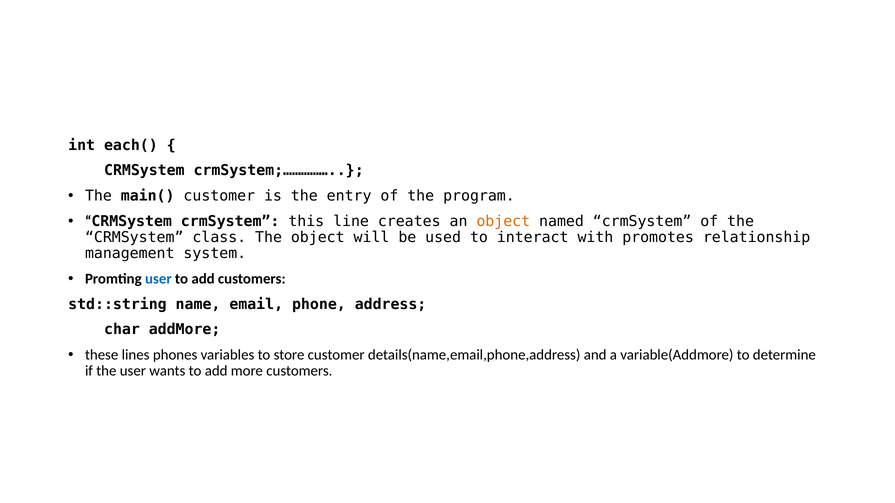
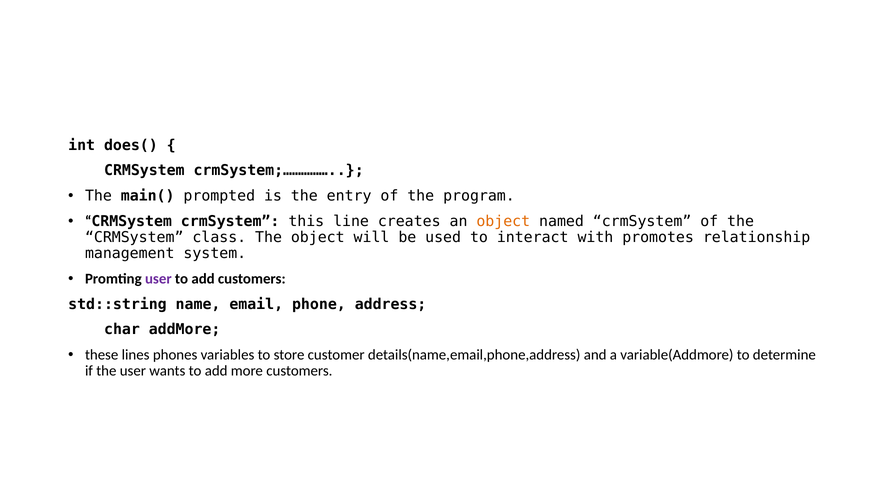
each(: each( -> does(
main( customer: customer -> prompted
user at (158, 279) colour: blue -> purple
